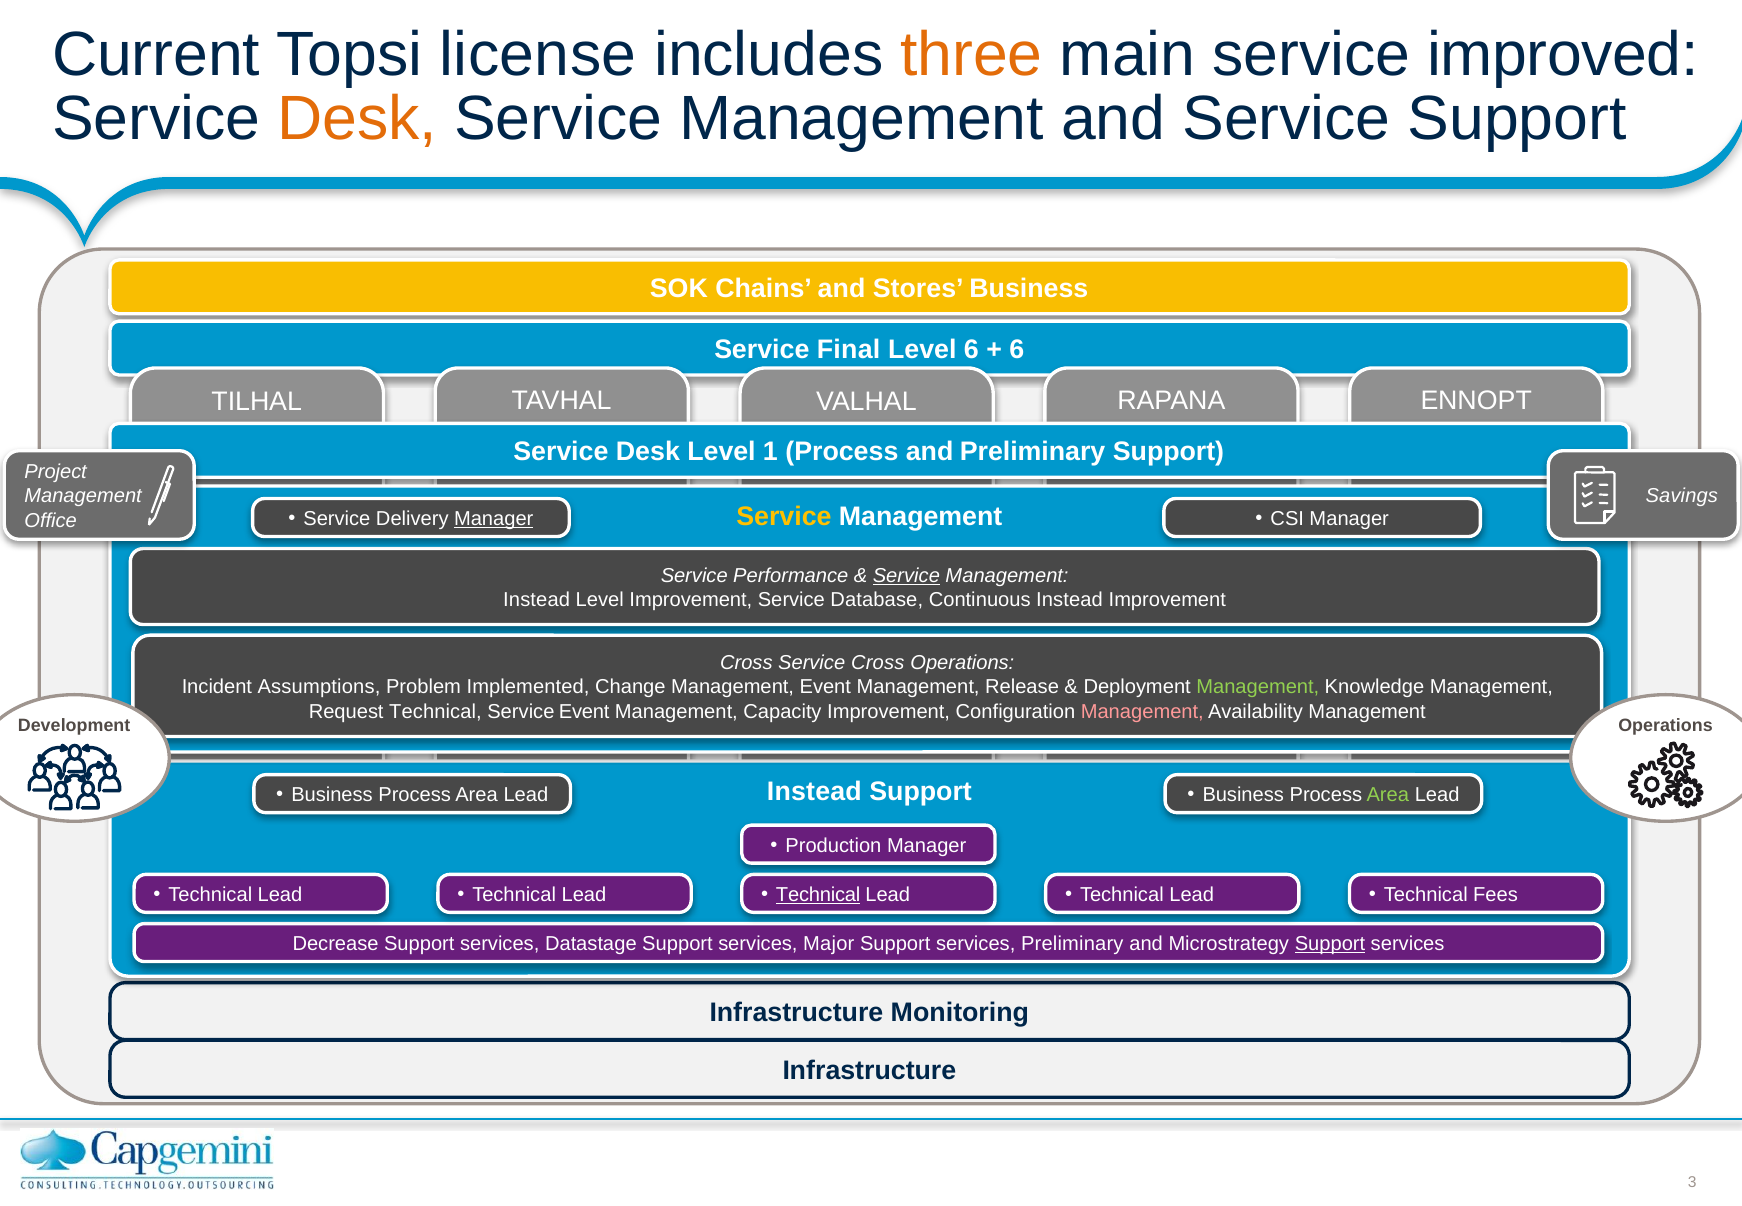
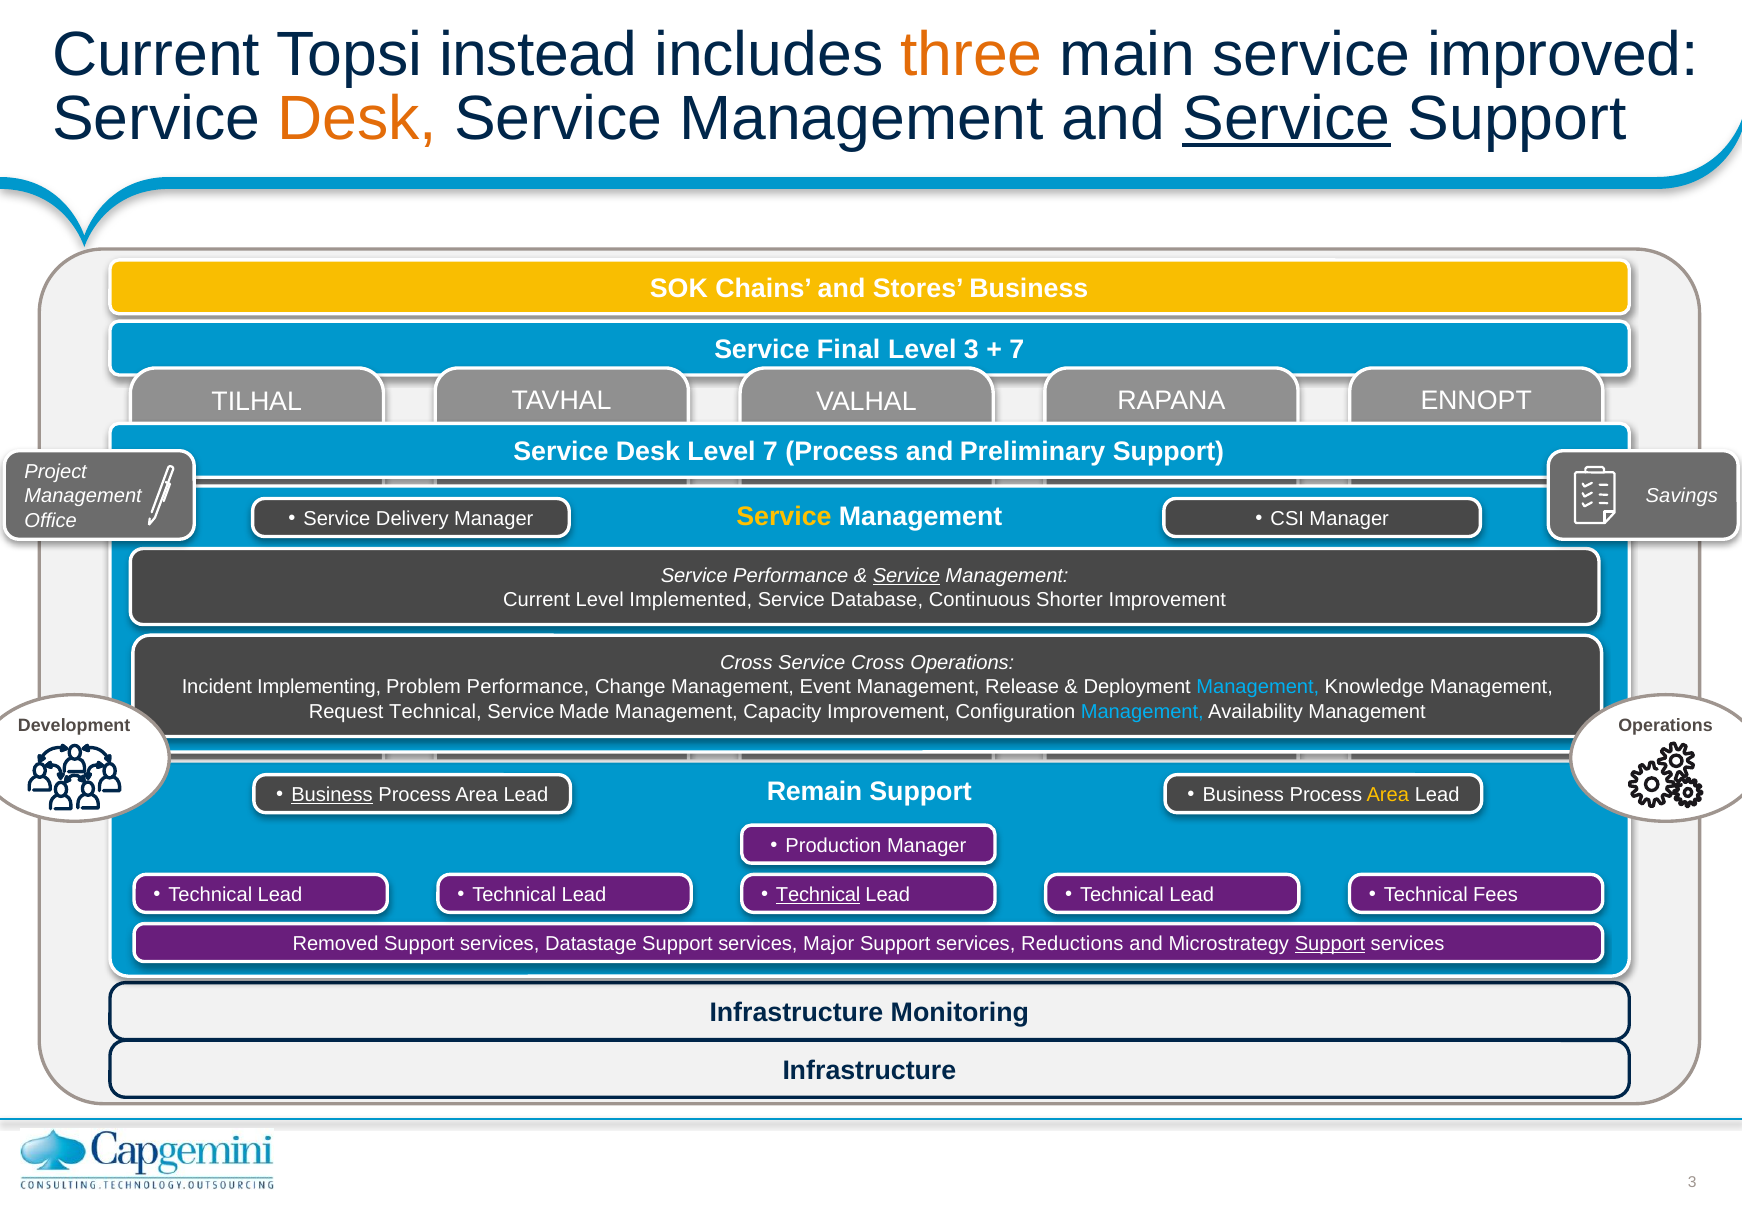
license: license -> instead
Service at (1287, 118) underline: none -> present
Level 6: 6 -> 3
6 at (1017, 350): 6 -> 7
Level 1: 1 -> 7
Manager at (494, 519) underline: present -> none
Instead at (537, 600): Instead -> Current
Level Improvement: Improvement -> Implemented
Continuous Instead: Instead -> Shorter
Assumptions: Assumptions -> Implementing
Problem Implemented: Implemented -> Performance
Management at (1258, 687) colour: light green -> light blue
Service Event: Event -> Made
Management at (1142, 711) colour: pink -> light blue
Instead at (814, 792): Instead -> Remain
Business at (332, 795) underline: none -> present
Area at (1388, 795) colour: light green -> yellow
Decrease: Decrease -> Removed
services Preliminary: Preliminary -> Reductions
